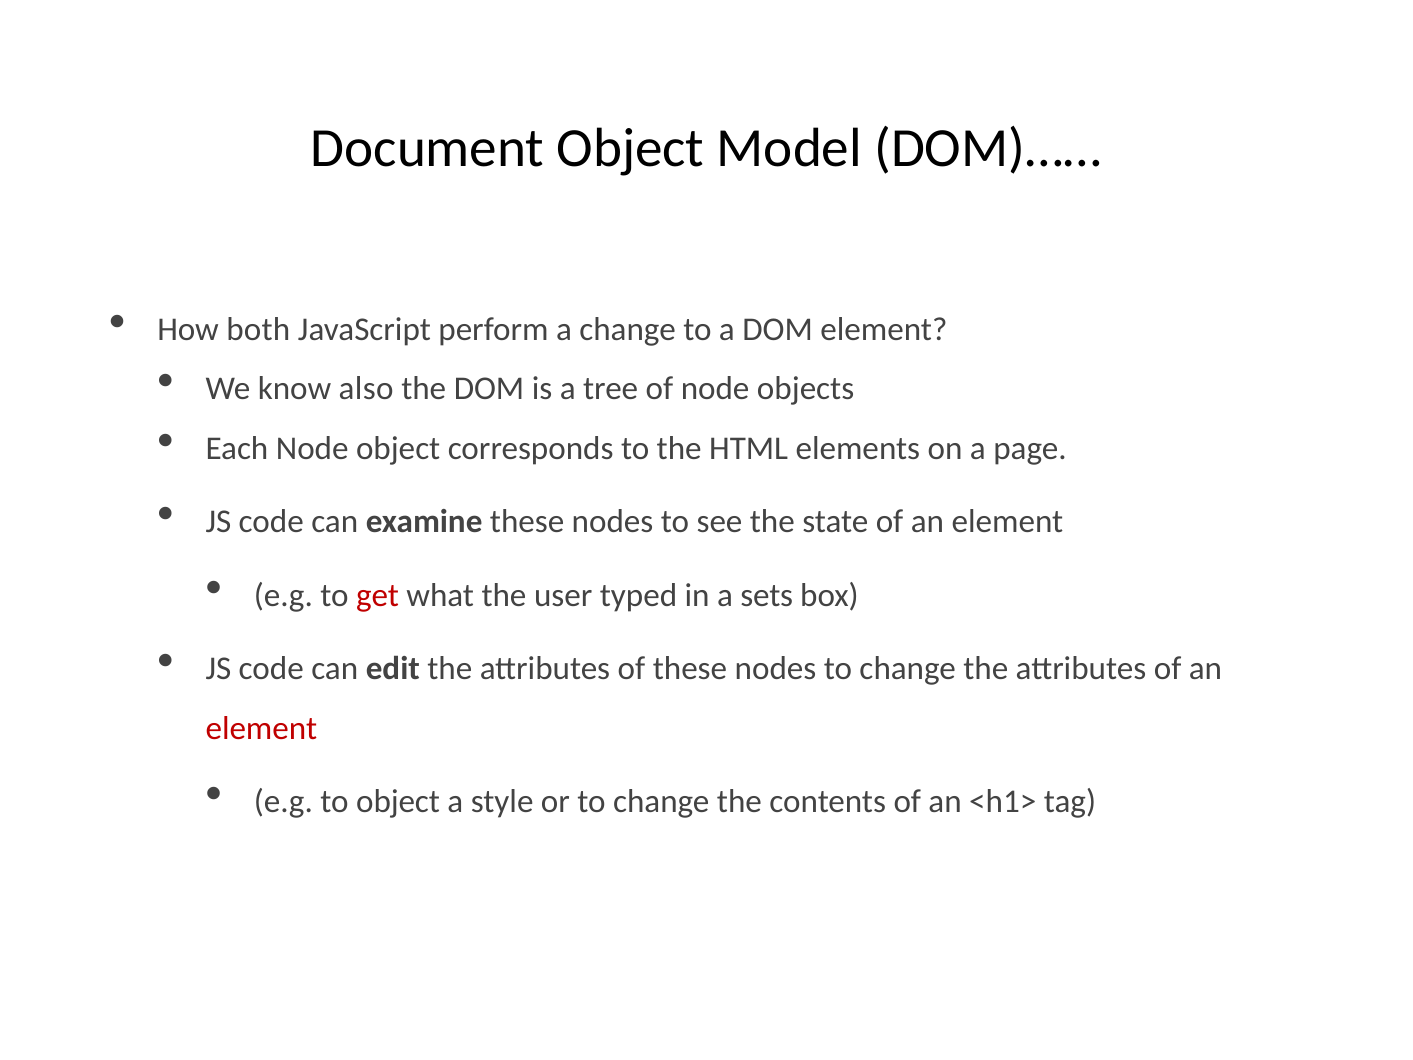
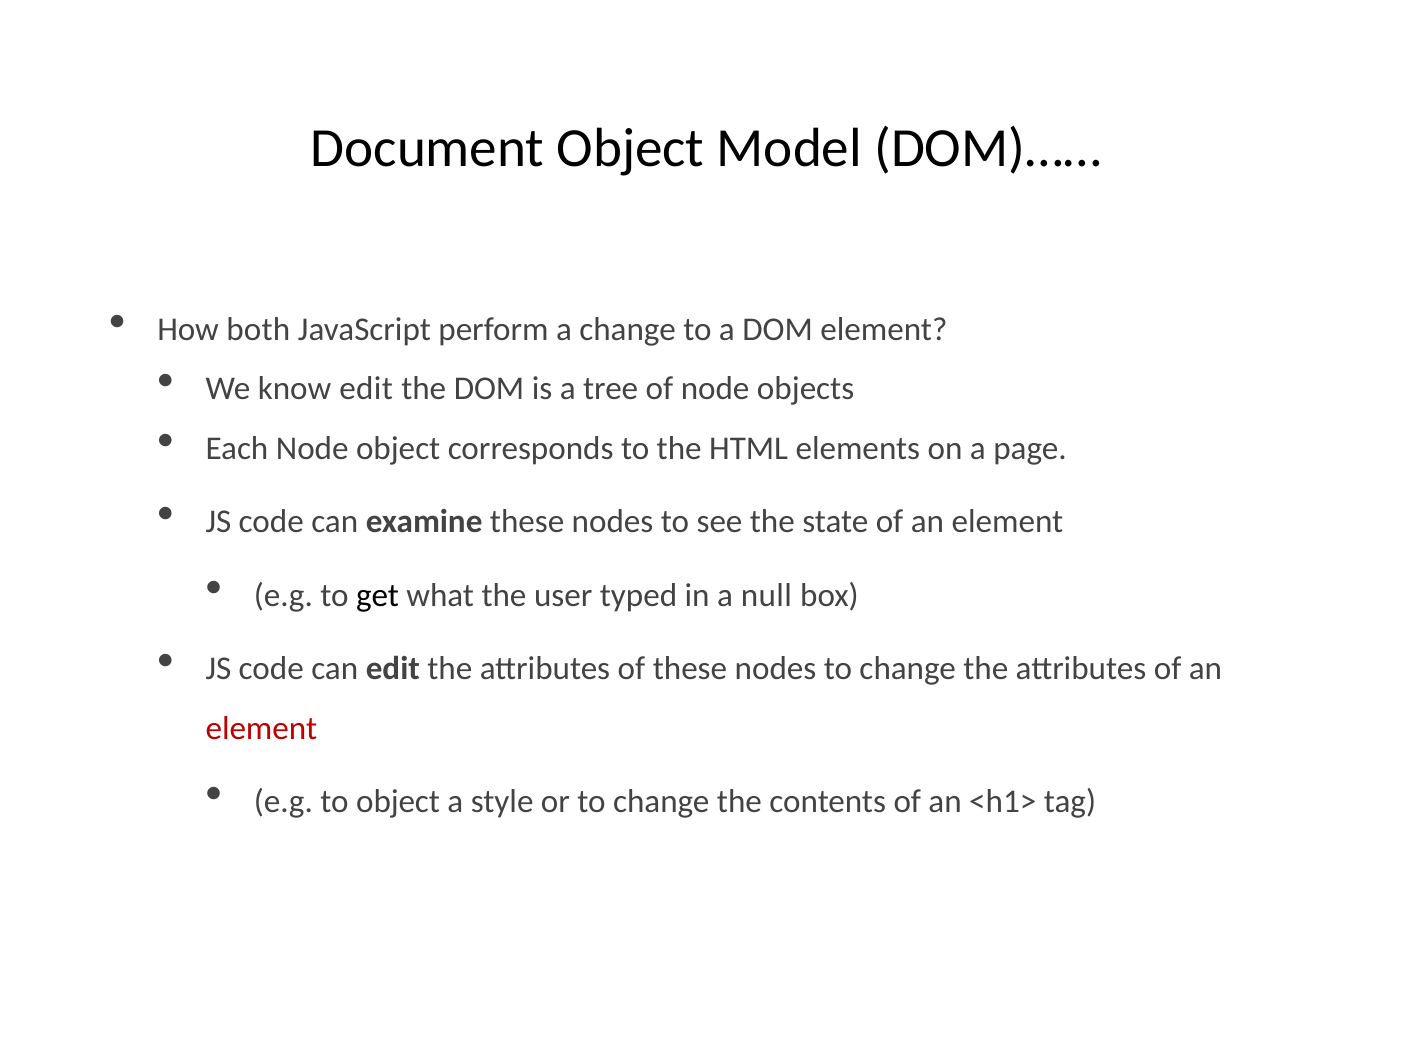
know also: also -> edit
get colour: red -> black
sets: sets -> null
